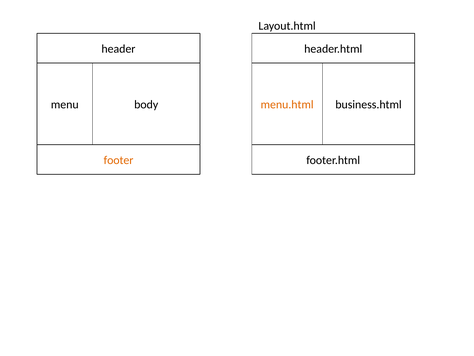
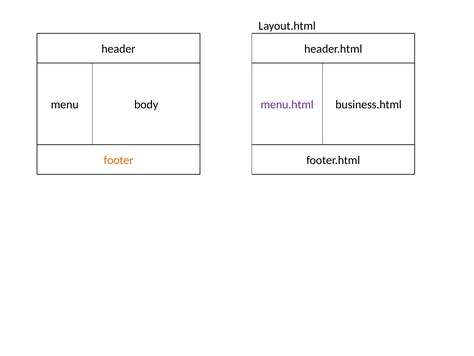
menu.html colour: orange -> purple
